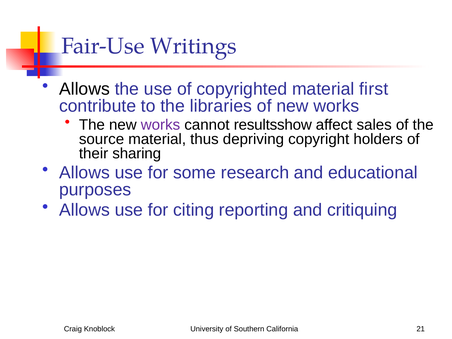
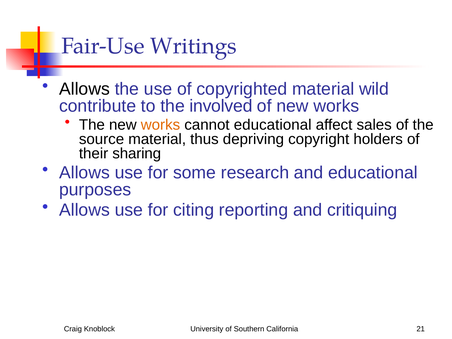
first: first -> wild
libraries: libraries -> involved
works at (160, 125) colour: purple -> orange
cannot resultsshow: resultsshow -> educational
